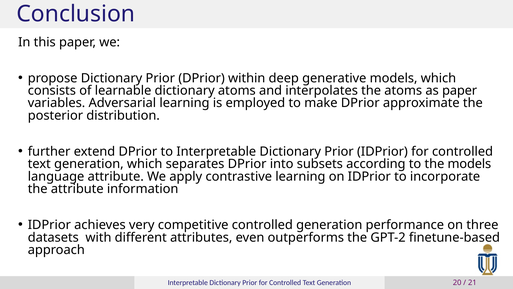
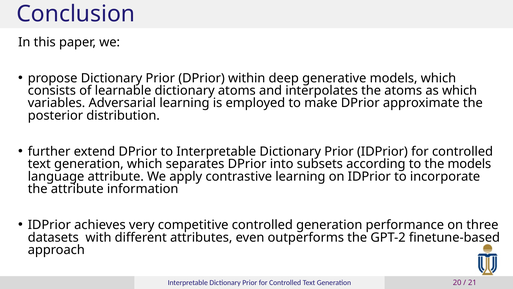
as paper: paper -> which
